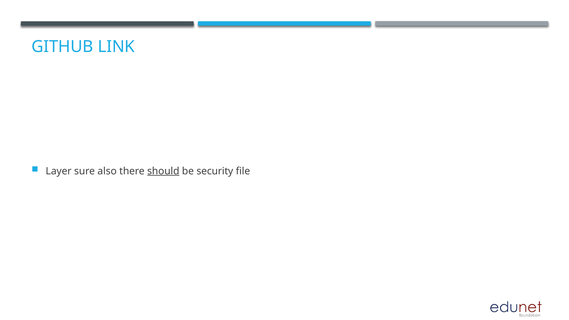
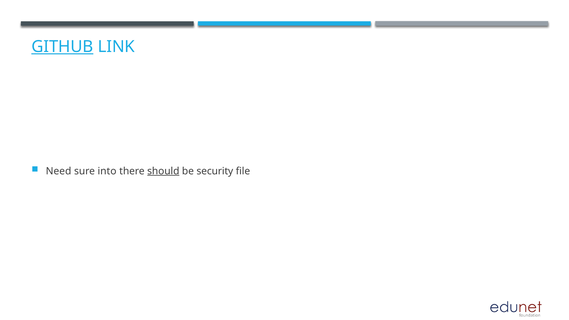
GITHUB underline: none -> present
Layer: Layer -> Need
also: also -> into
